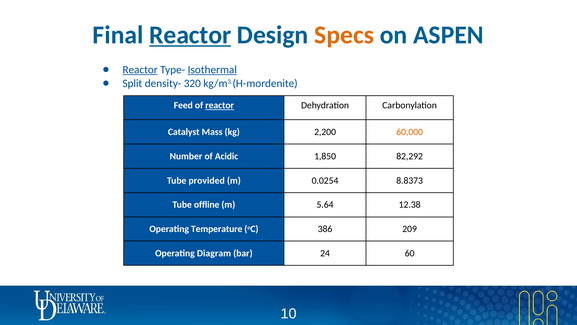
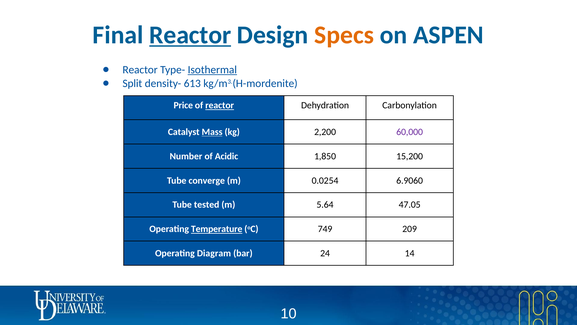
Reactor at (140, 70) underline: present -> none
320: 320 -> 613
Feed: Feed -> Price
Mass underline: none -> present
60,000 colour: orange -> purple
82,292: 82,292 -> 15,200
provided: provided -> converge
8.8373: 8.8373 -> 6.9060
offline: offline -> tested
12.38: 12.38 -> 47.05
Temperature underline: none -> present
386: 386 -> 749
60: 60 -> 14
